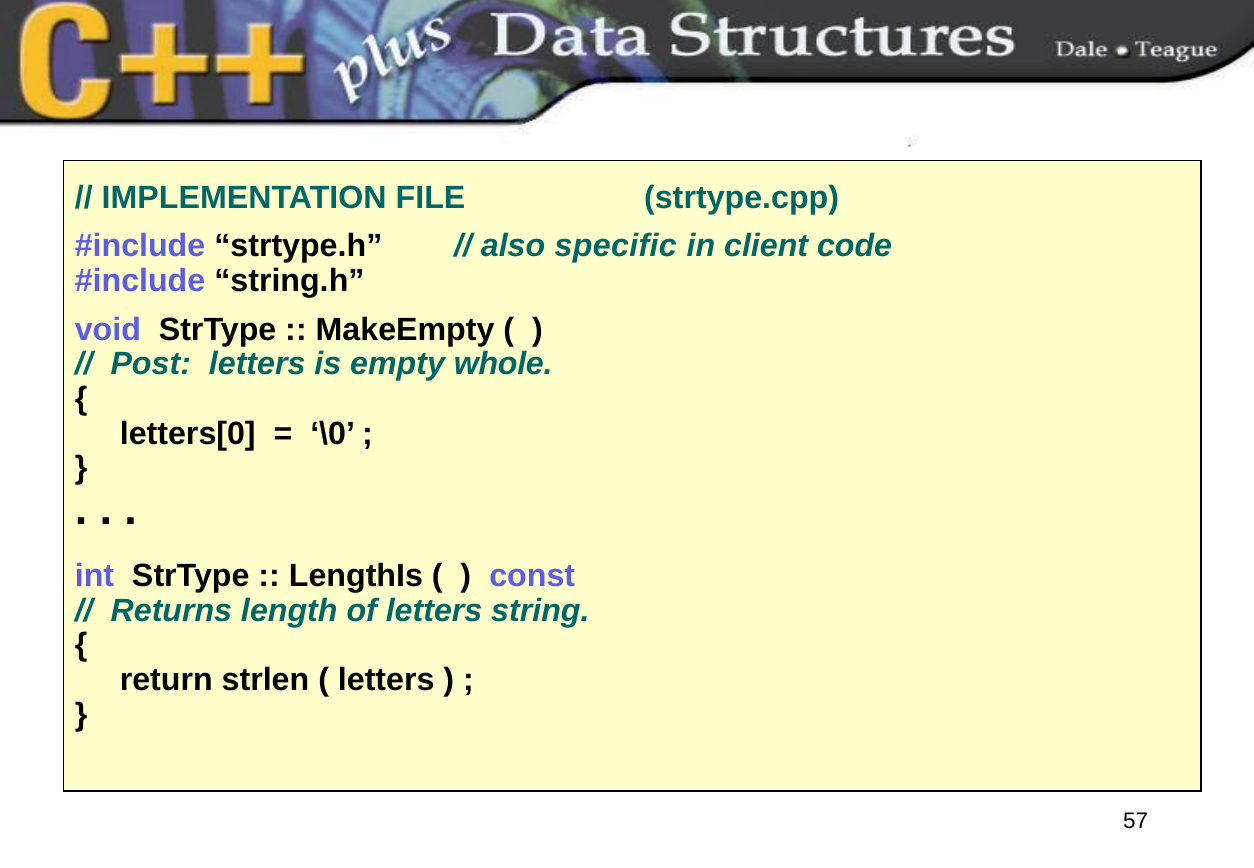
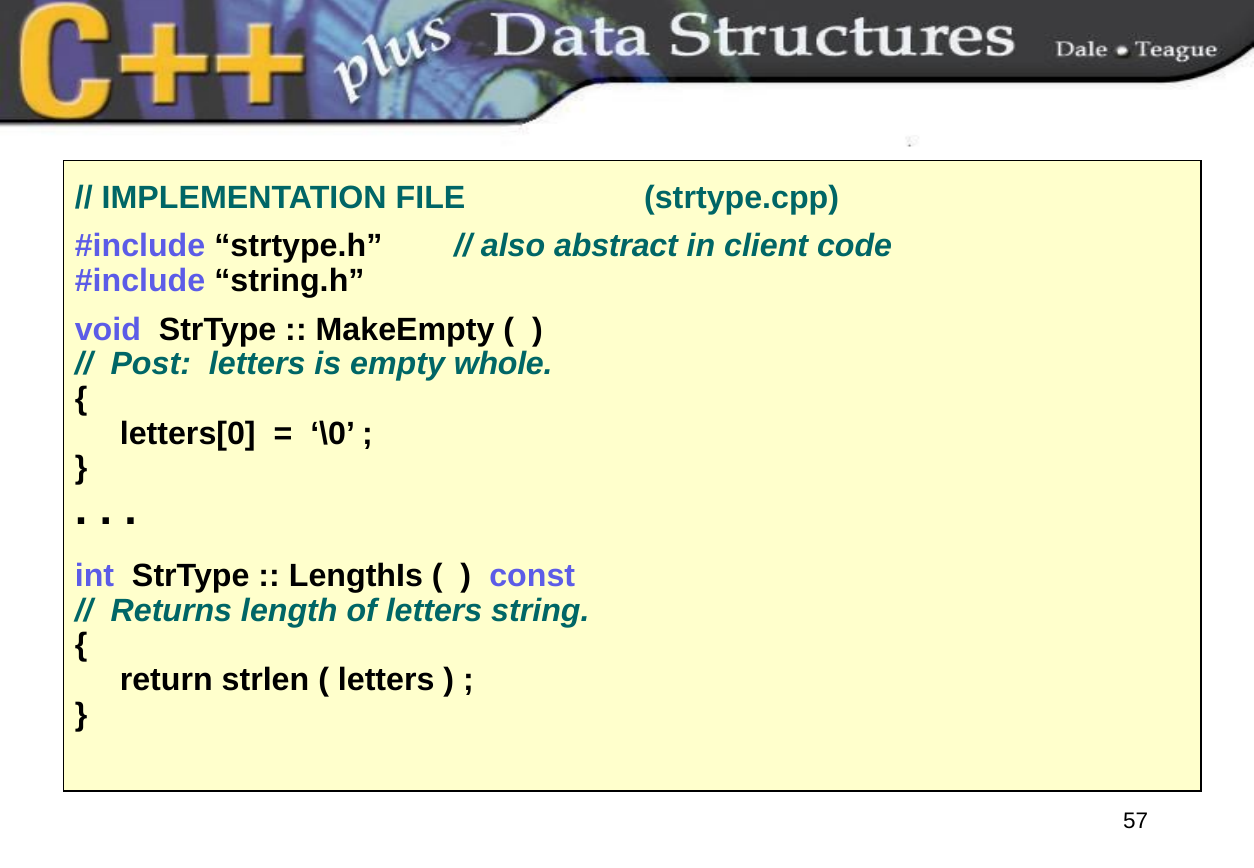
specific: specific -> abstract
